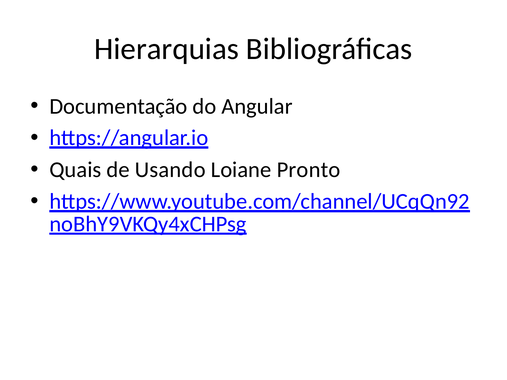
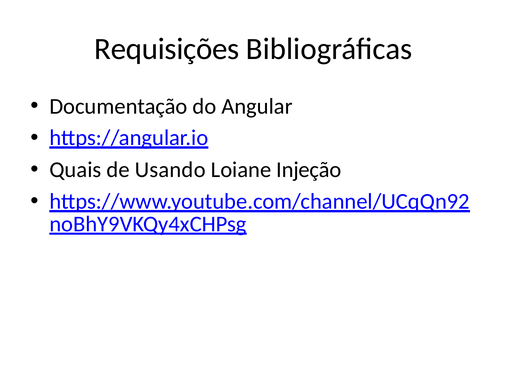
Hierarquias: Hierarquias -> Requisições
Pronto: Pronto -> Injeção
